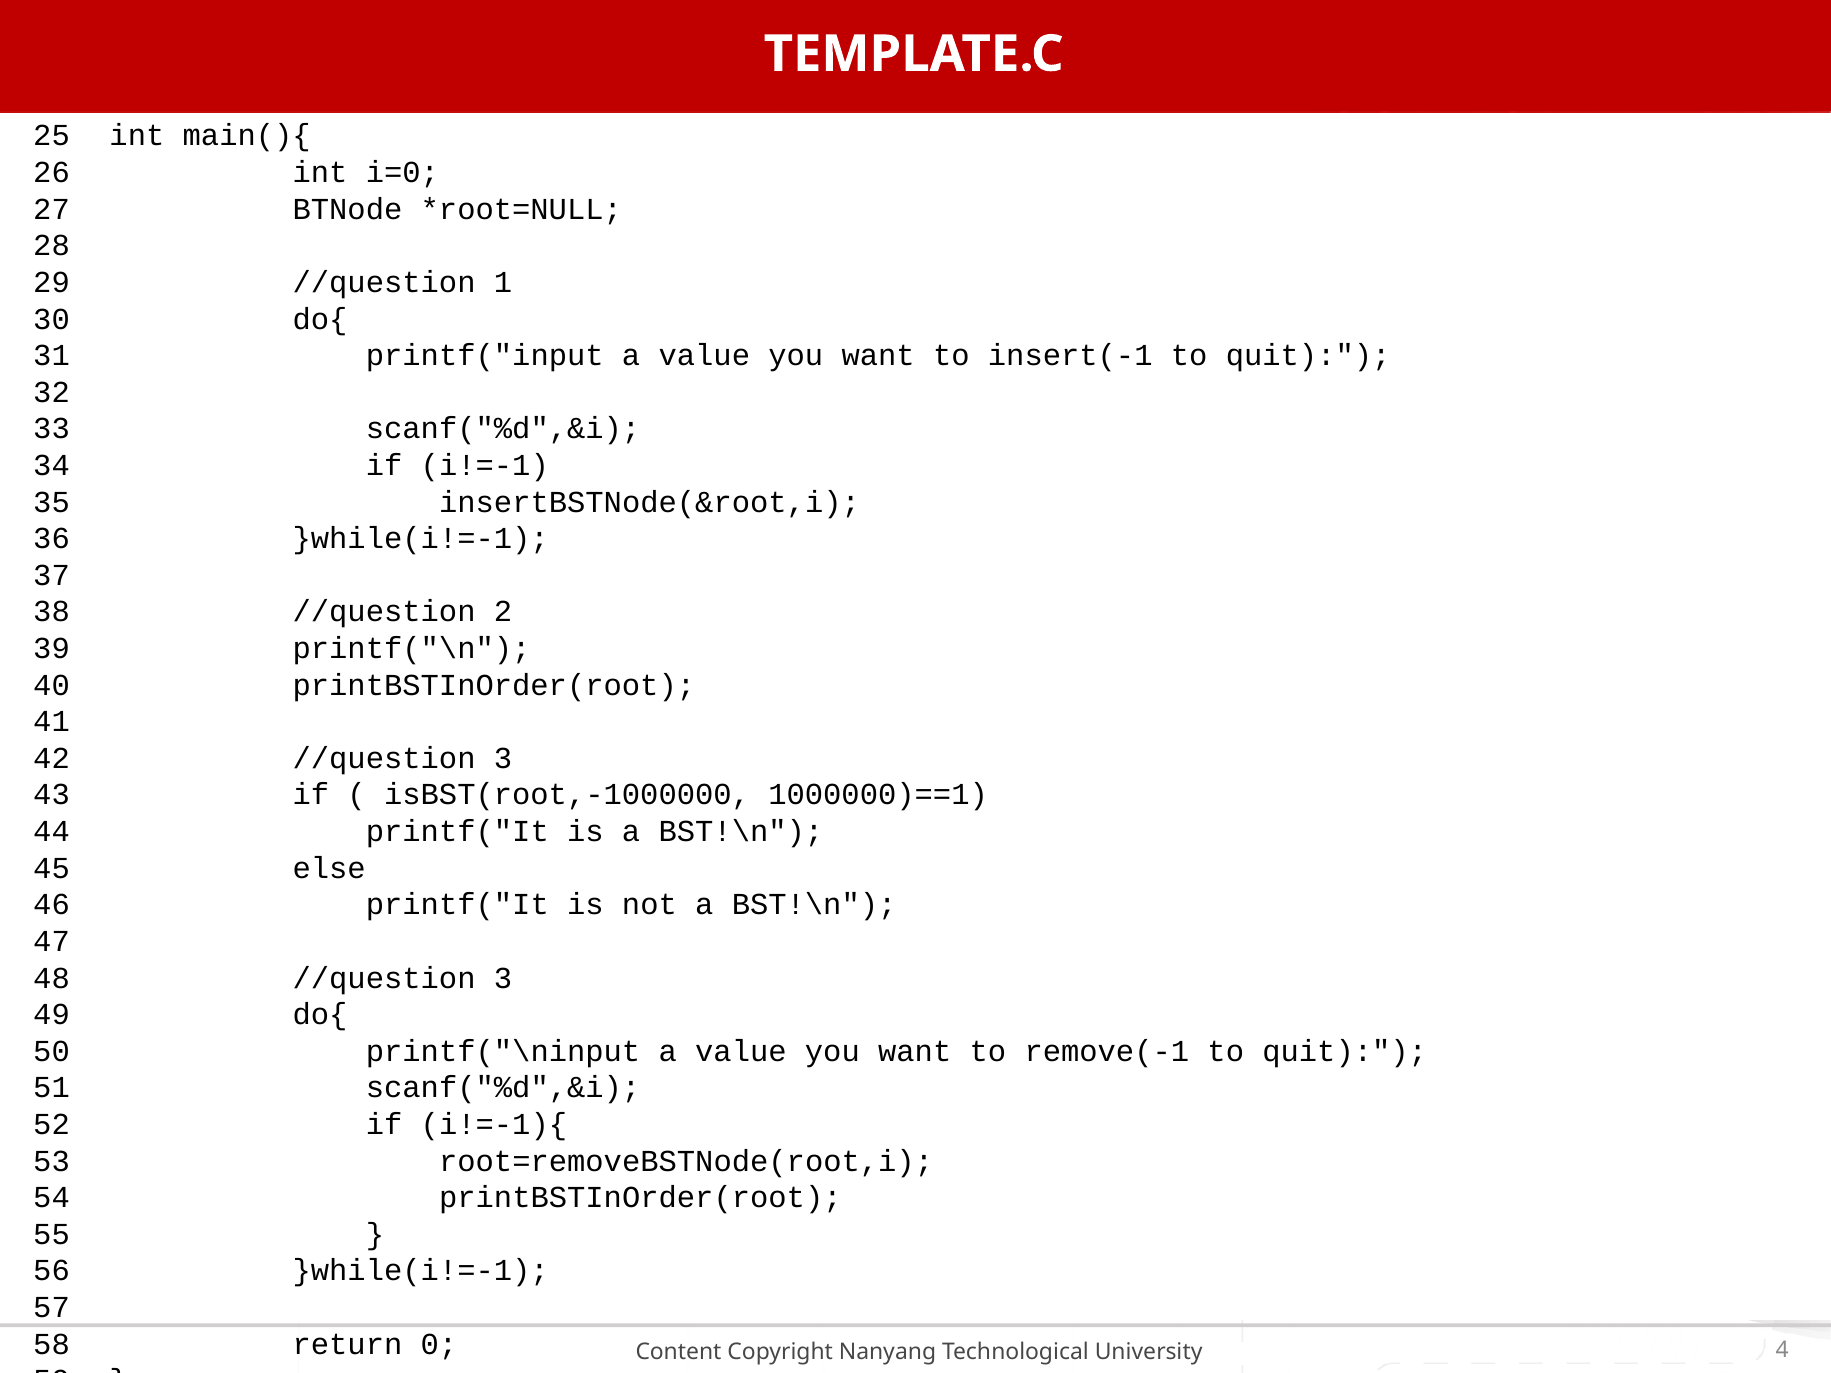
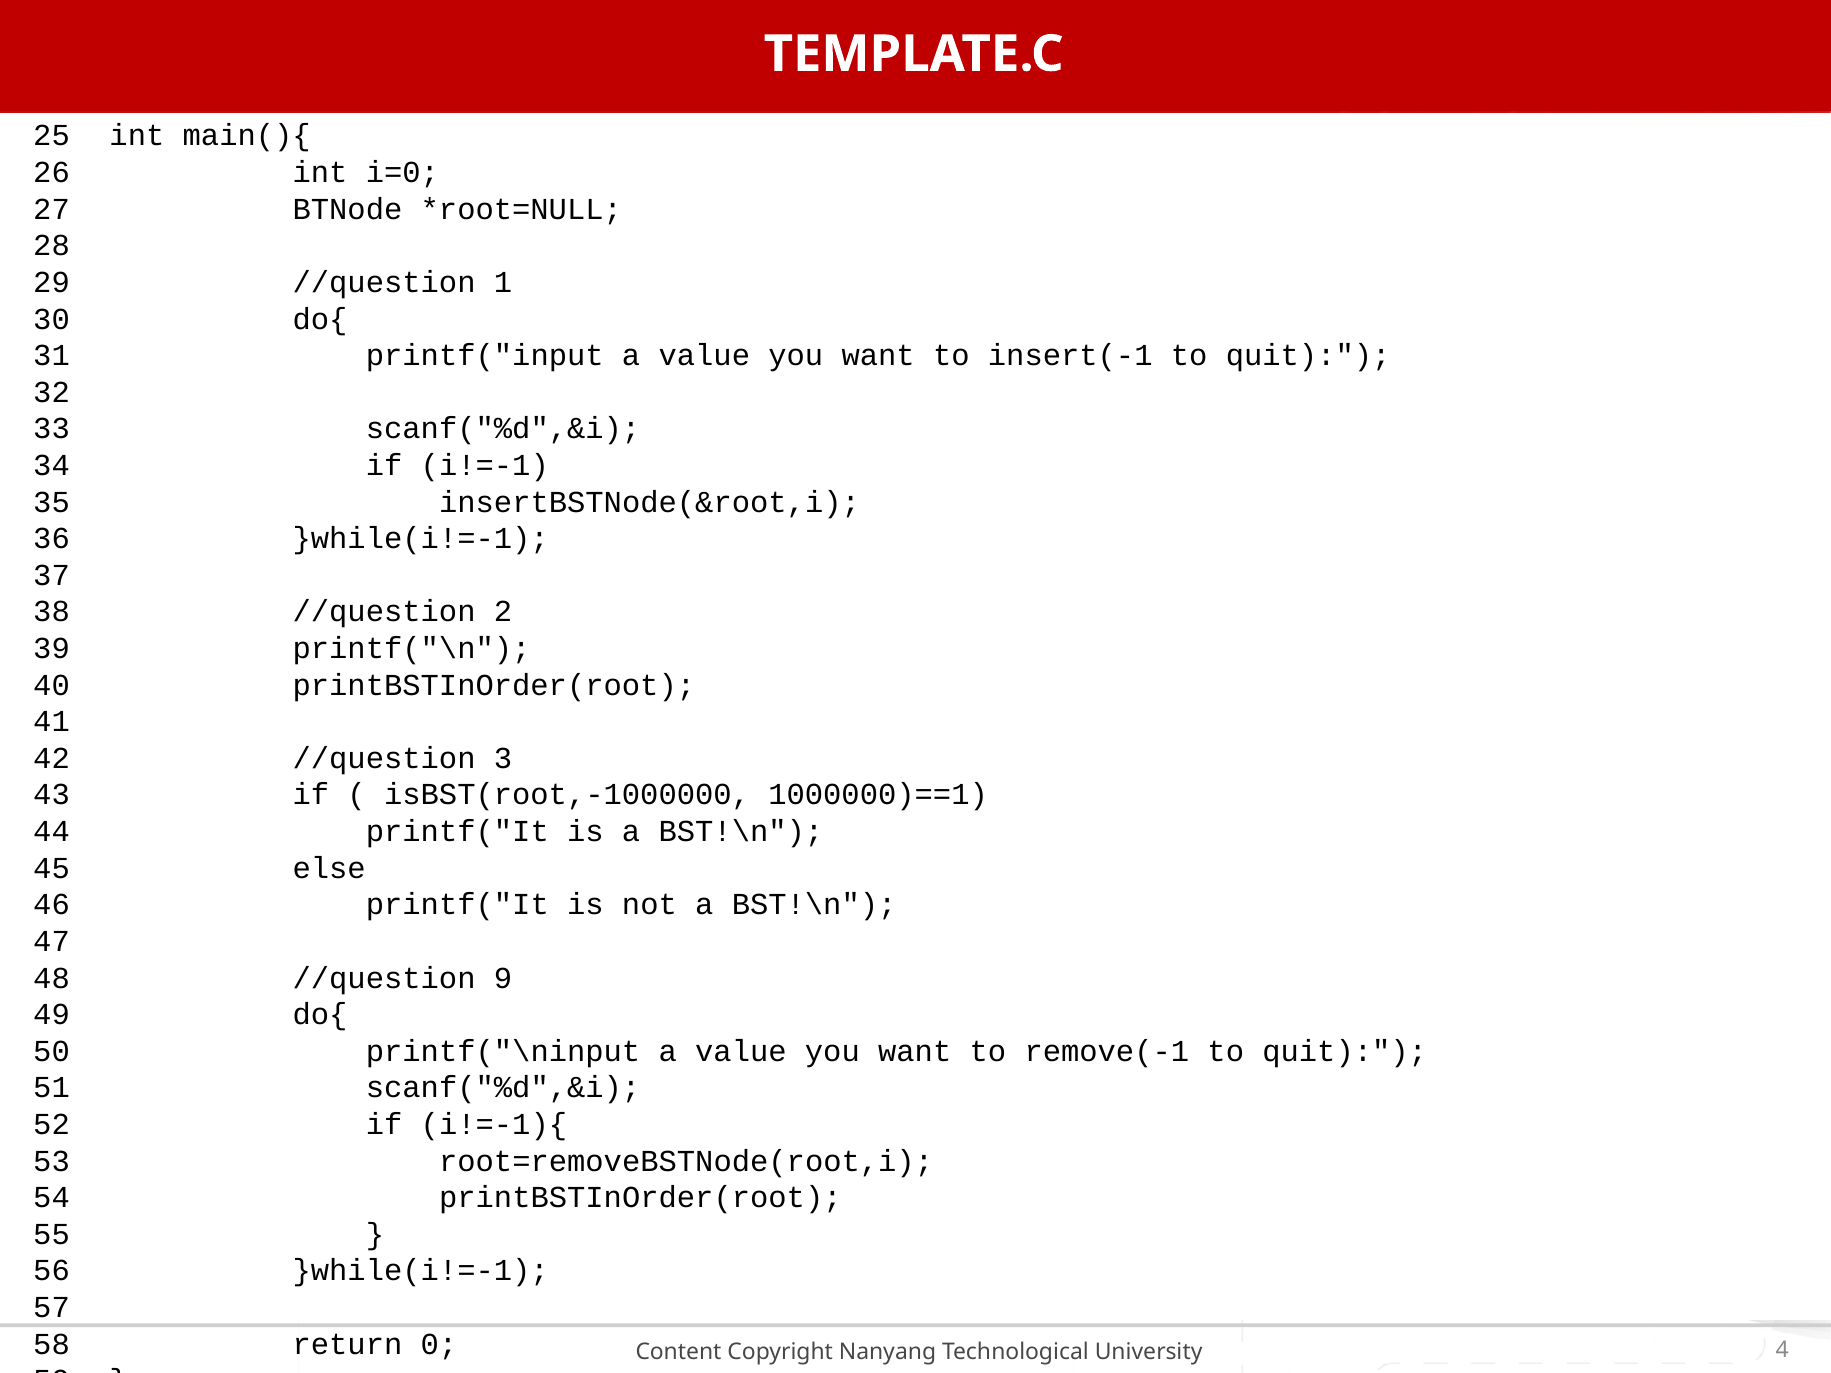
3 at (503, 978): 3 -> 9
